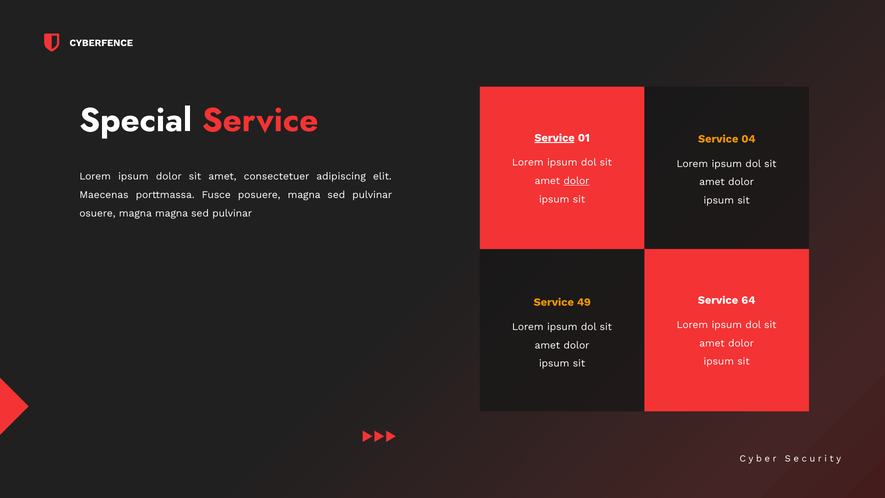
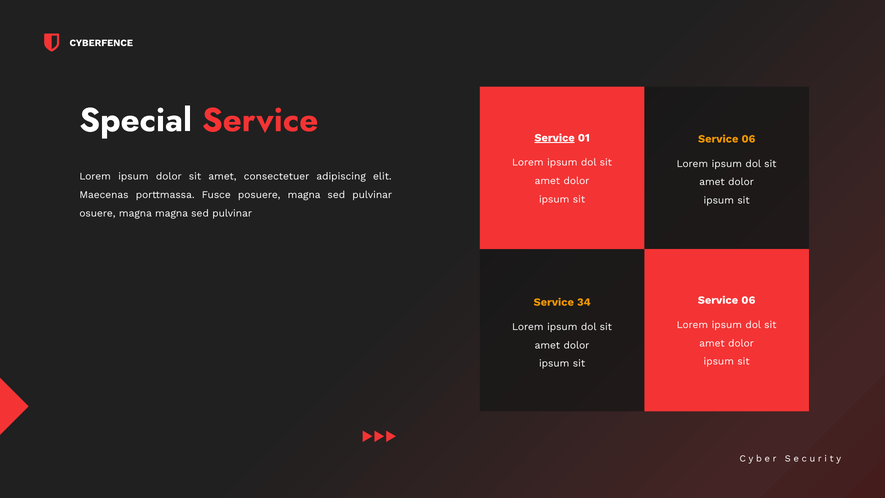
04 at (748, 139): 04 -> 06
dolor at (576, 181) underline: present -> none
64 at (748, 300): 64 -> 06
49: 49 -> 34
